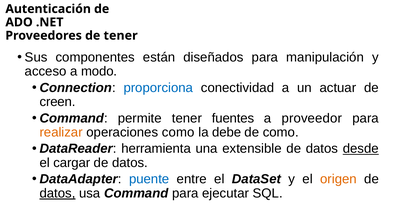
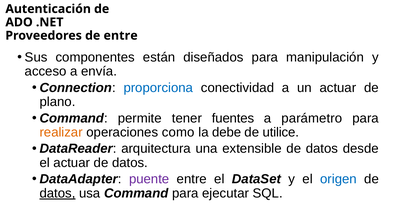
de tener: tener -> entre
modo: modo -> envía
creen: creen -> plano
proveedor: proveedor -> parámetro
de como: como -> utilice
herramienta: herramienta -> arquitectura
desde underline: present -> none
el cargar: cargar -> actuar
puente colour: blue -> purple
origen colour: orange -> blue
